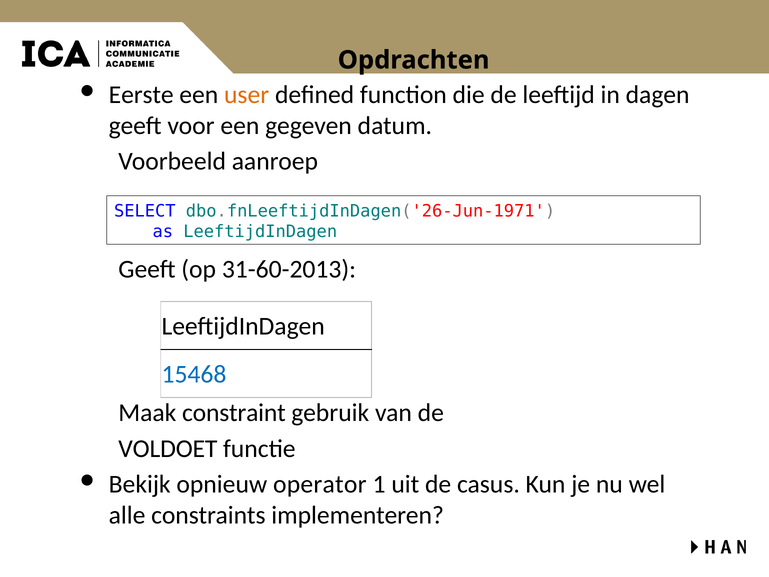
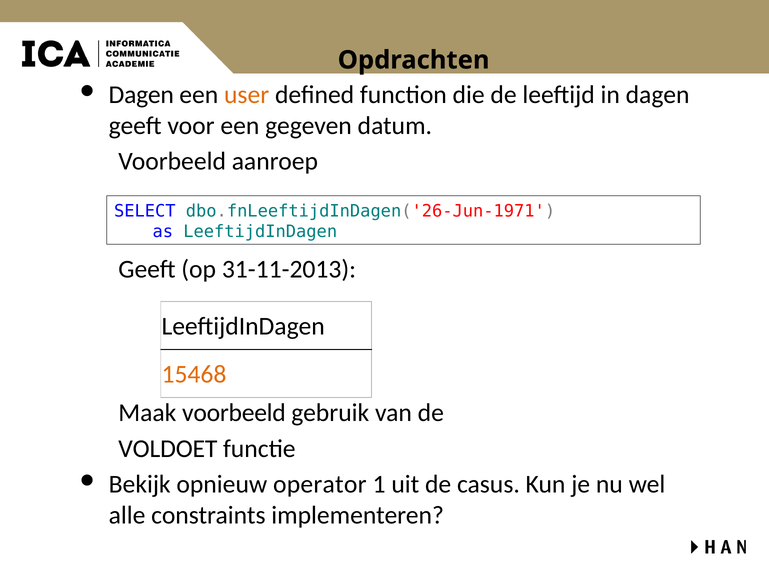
Eerste at (141, 95): Eerste -> Dagen
31-60-2013: 31-60-2013 -> 31-11-2013
15468 colour: blue -> orange
Maak constraint: constraint -> voorbeeld
